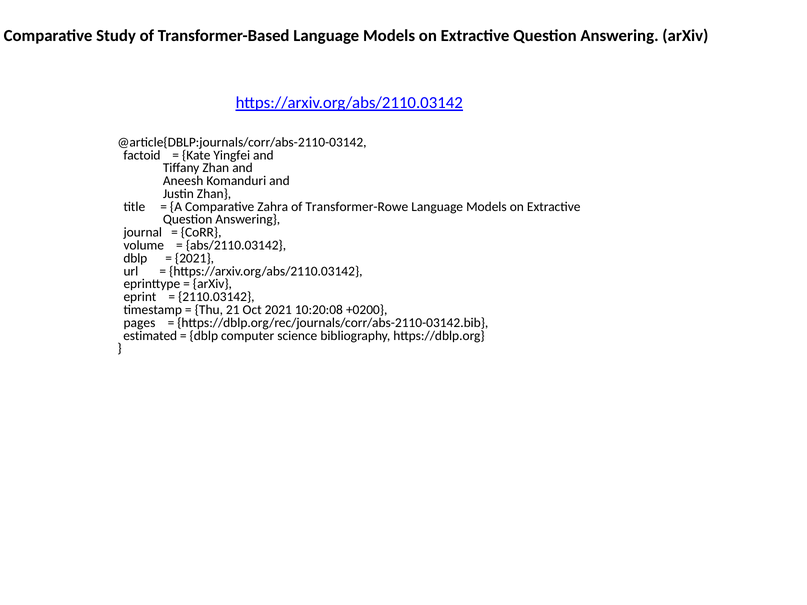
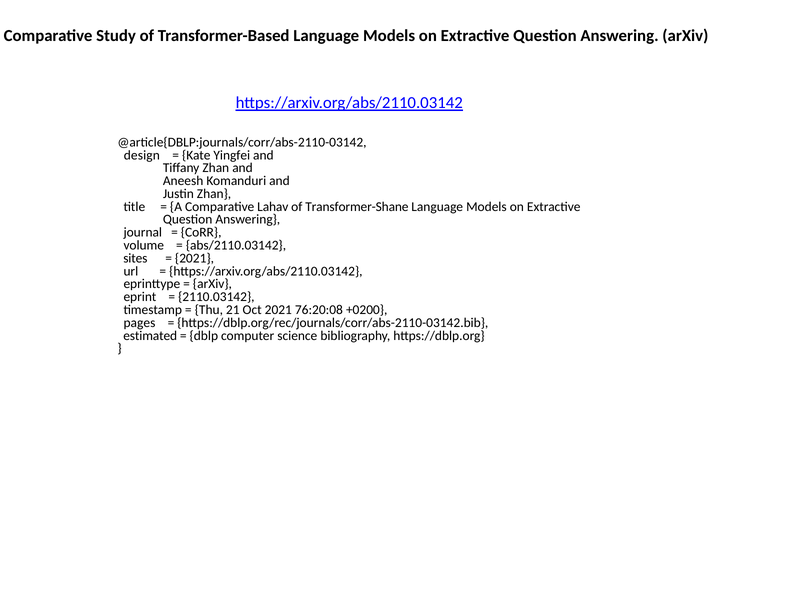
factoid: factoid -> design
Zahra: Zahra -> Lahav
Transformer-Rowe: Transformer-Rowe -> Transformer-Shane
dblp at (135, 258): dblp -> sites
10:20:08: 10:20:08 -> 76:20:08
